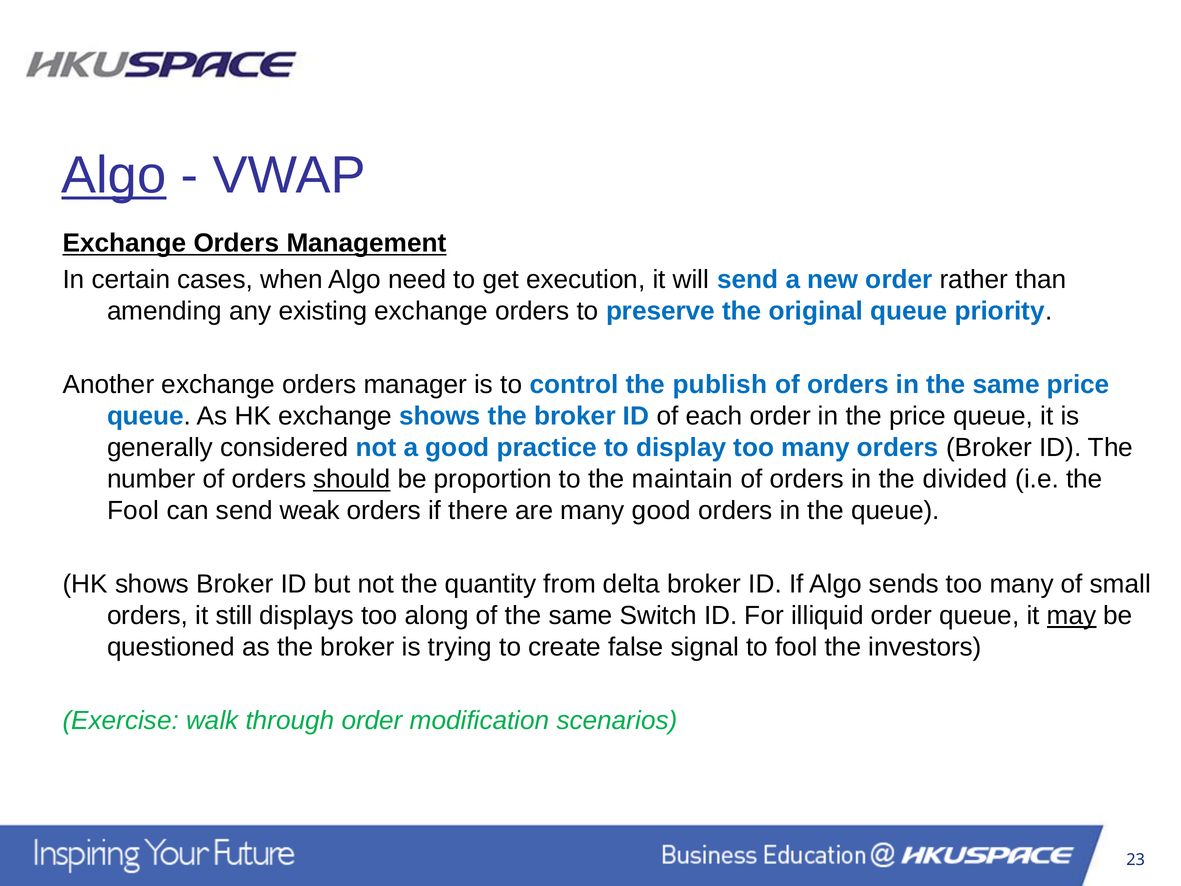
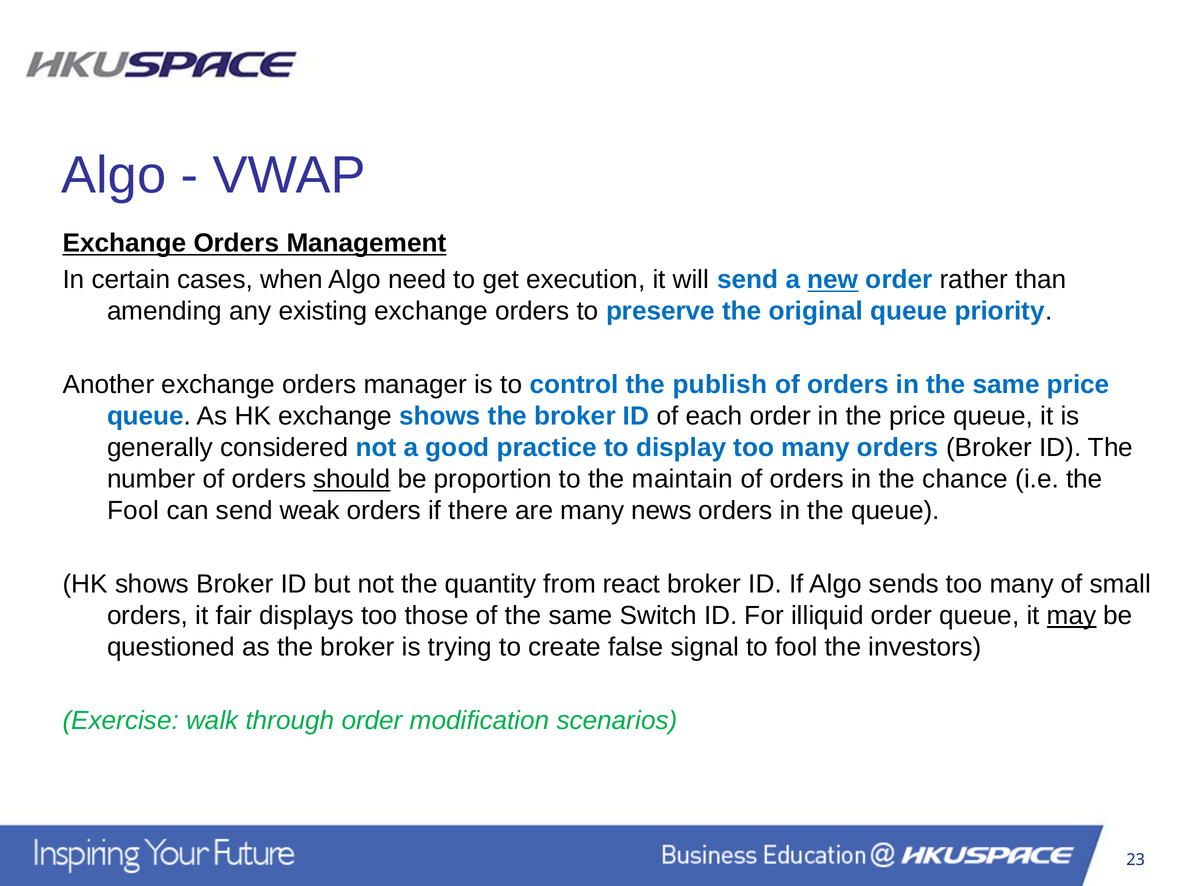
Algo at (114, 176) underline: present -> none
new underline: none -> present
divided: divided -> chance
many good: good -> news
delta: delta -> react
still: still -> fair
along: along -> those
